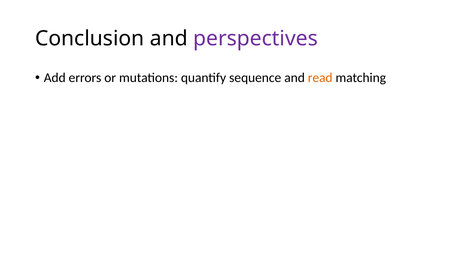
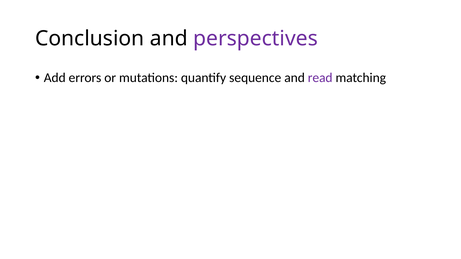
read colour: orange -> purple
